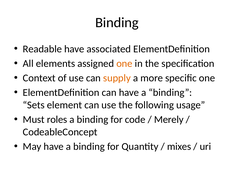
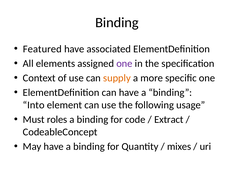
Readable: Readable -> Featured
one at (124, 64) colour: orange -> purple
Sets: Sets -> Into
Merely: Merely -> Extract
